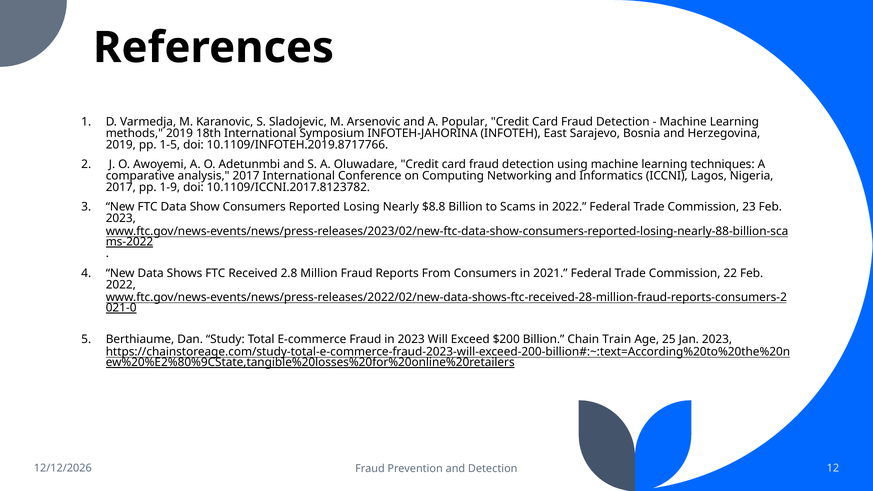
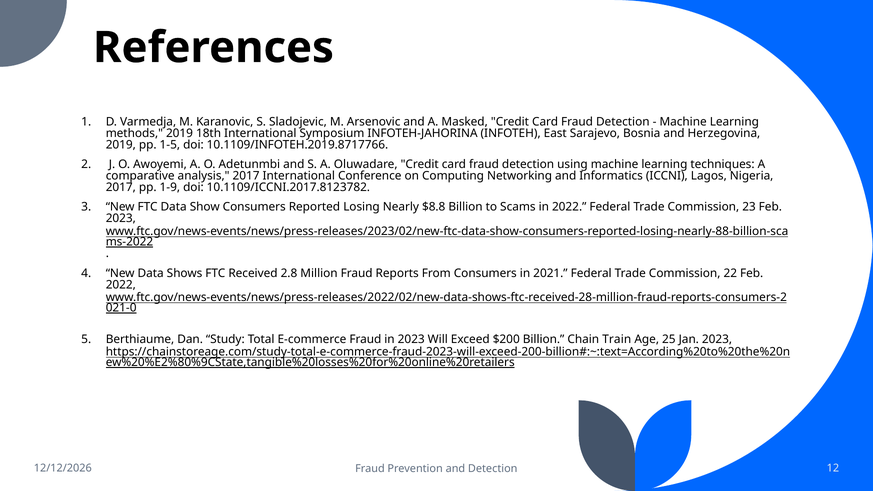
Popular: Popular -> Masked
